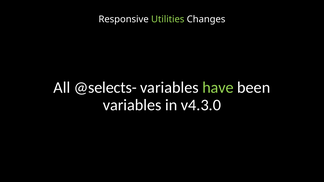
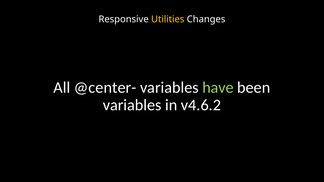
Utilities colour: light green -> yellow
@selects-: @selects- -> @center-
v4.3.0: v4.3.0 -> v4.6.2
